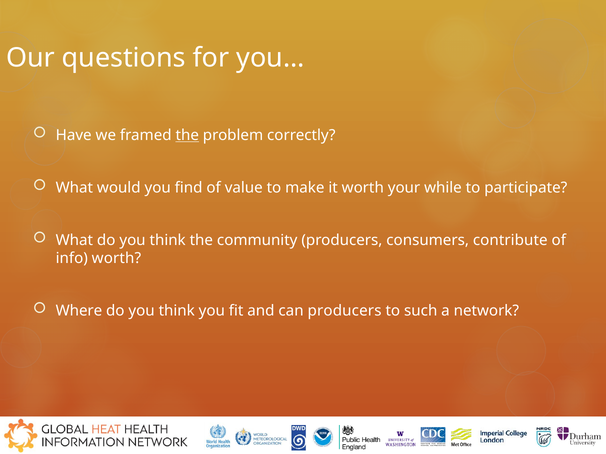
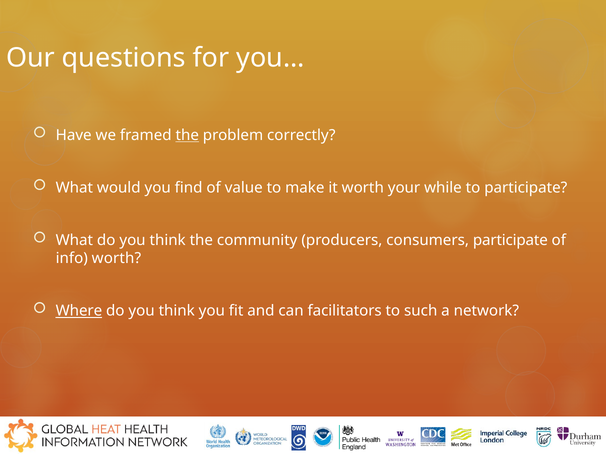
consumers contribute: contribute -> participate
Where underline: none -> present
can producers: producers -> facilitators
